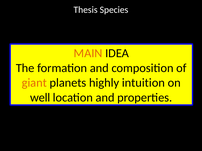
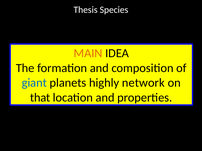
giant colour: orange -> blue
intuition: intuition -> network
well: well -> that
